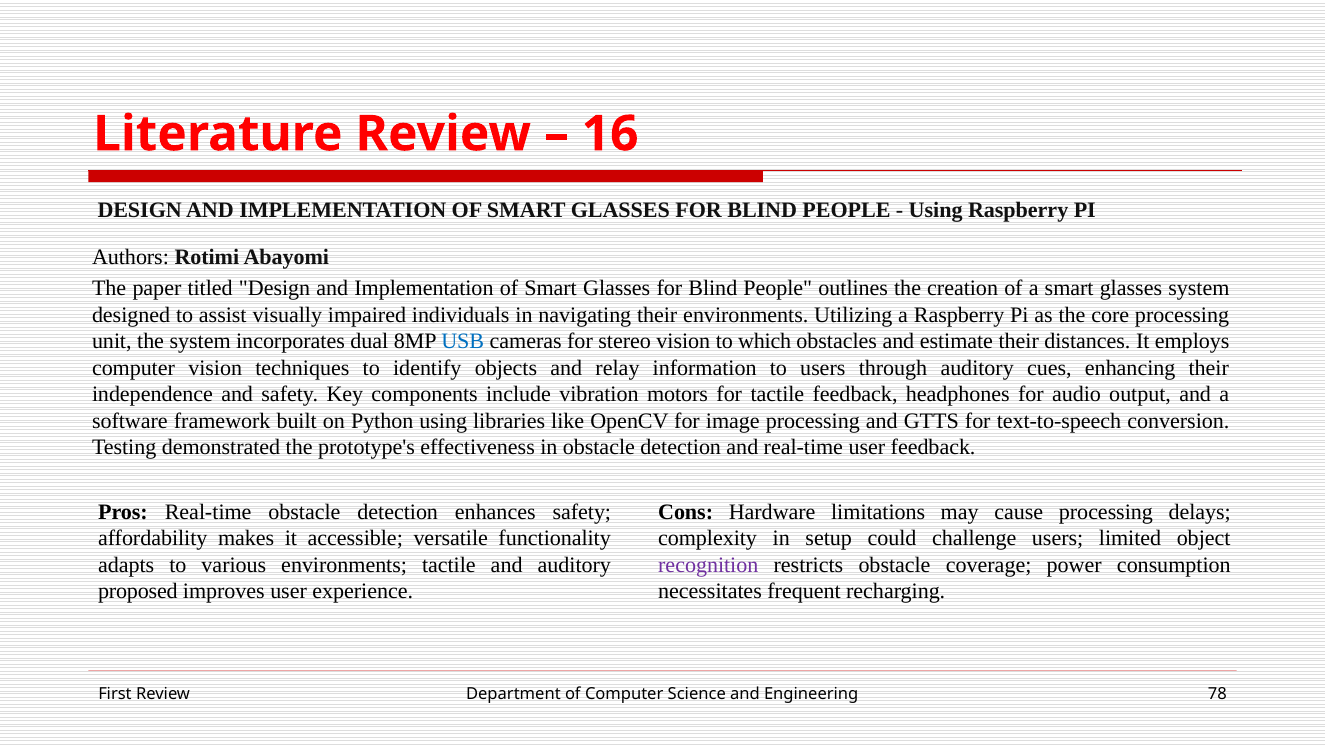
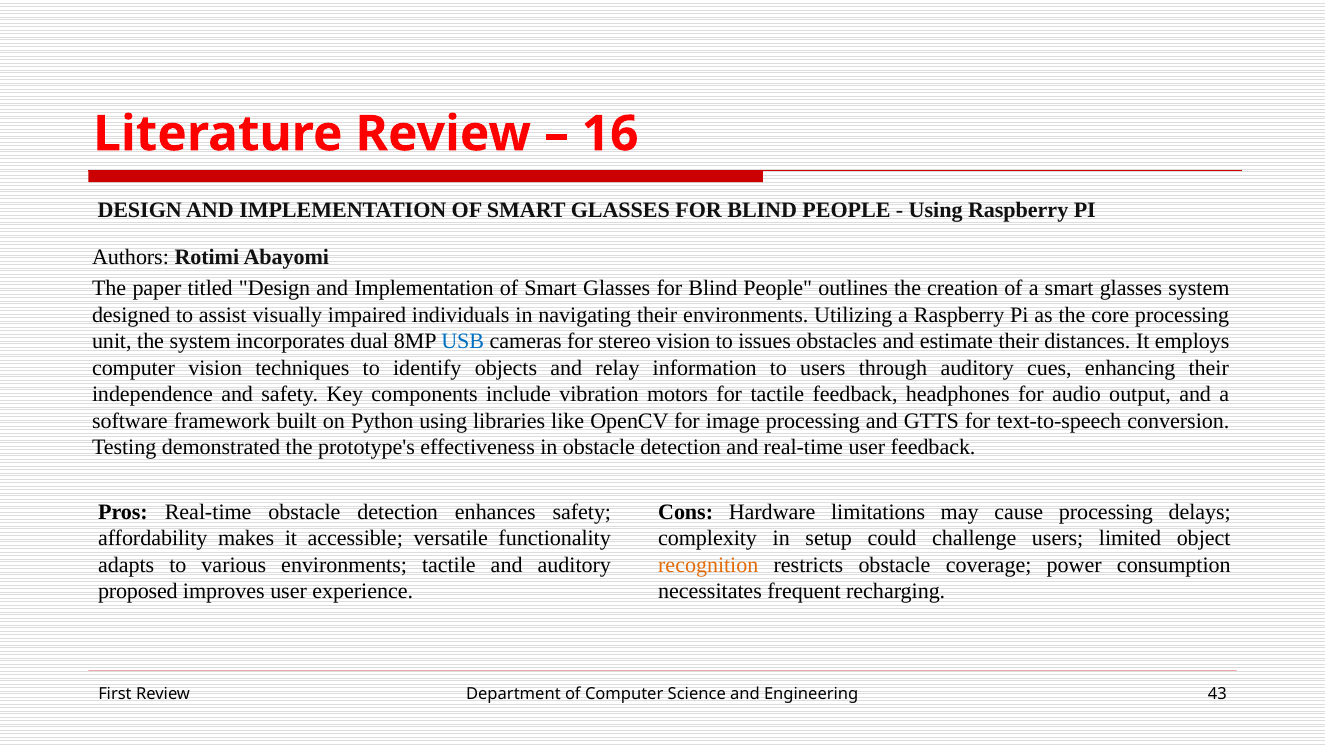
which: which -> issues
recognition colour: purple -> orange
78: 78 -> 43
